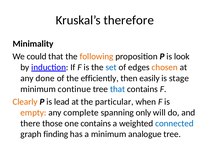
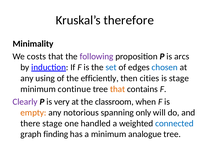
could: could -> costs
following colour: orange -> purple
look: look -> arcs
chosen colour: orange -> blue
done: done -> using
easily: easily -> cities
that at (118, 89) colour: blue -> orange
Clearly colour: orange -> purple
lead: lead -> very
particular: particular -> classroom
complete: complete -> notorious
there those: those -> stage
one contains: contains -> handled
